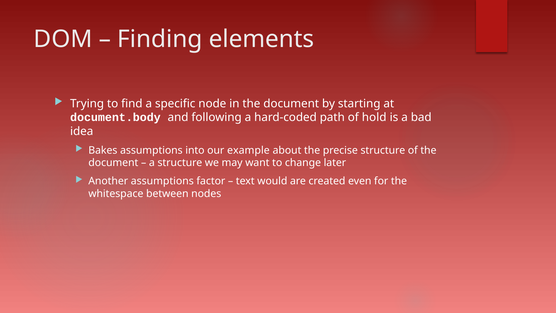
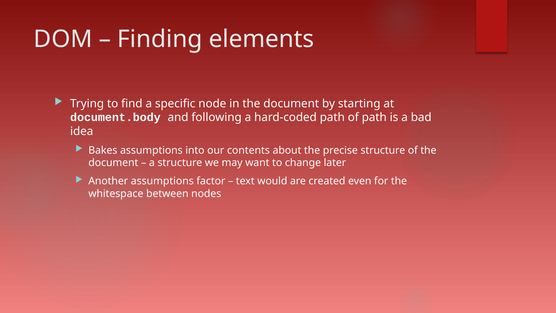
of hold: hold -> path
example: example -> contents
